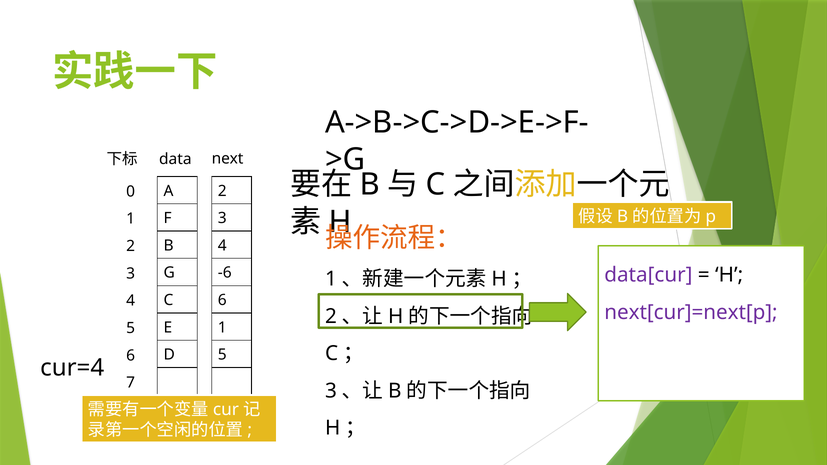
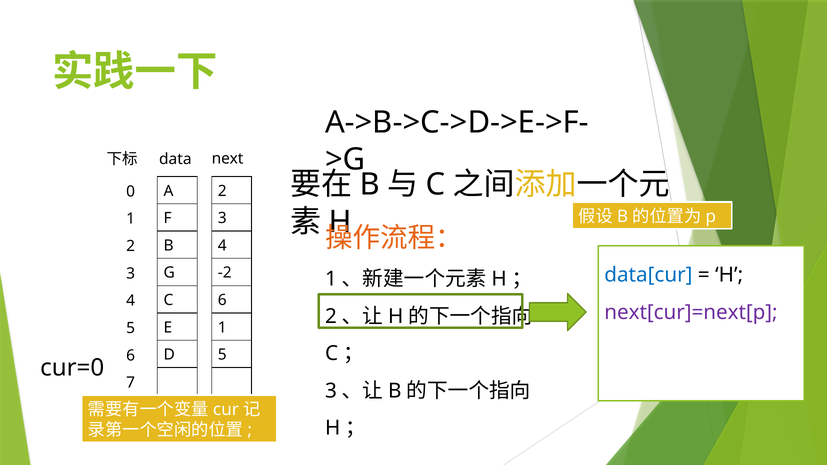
-6: -6 -> -2
data[cur colour: purple -> blue
cur=4: cur=4 -> cur=0
